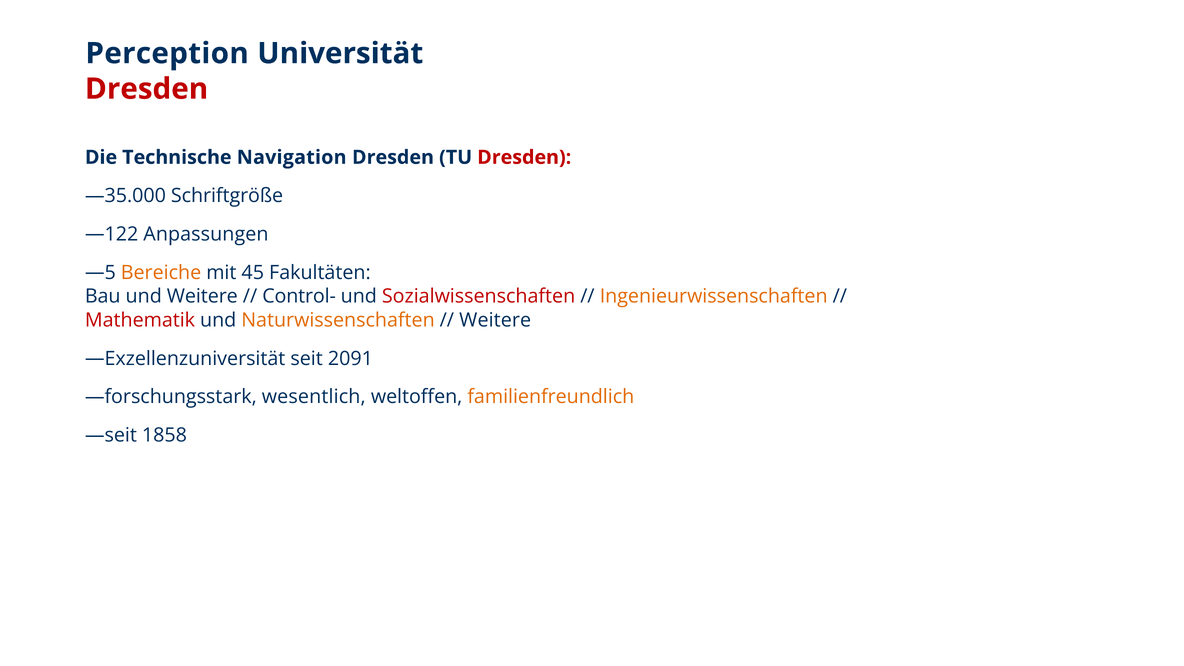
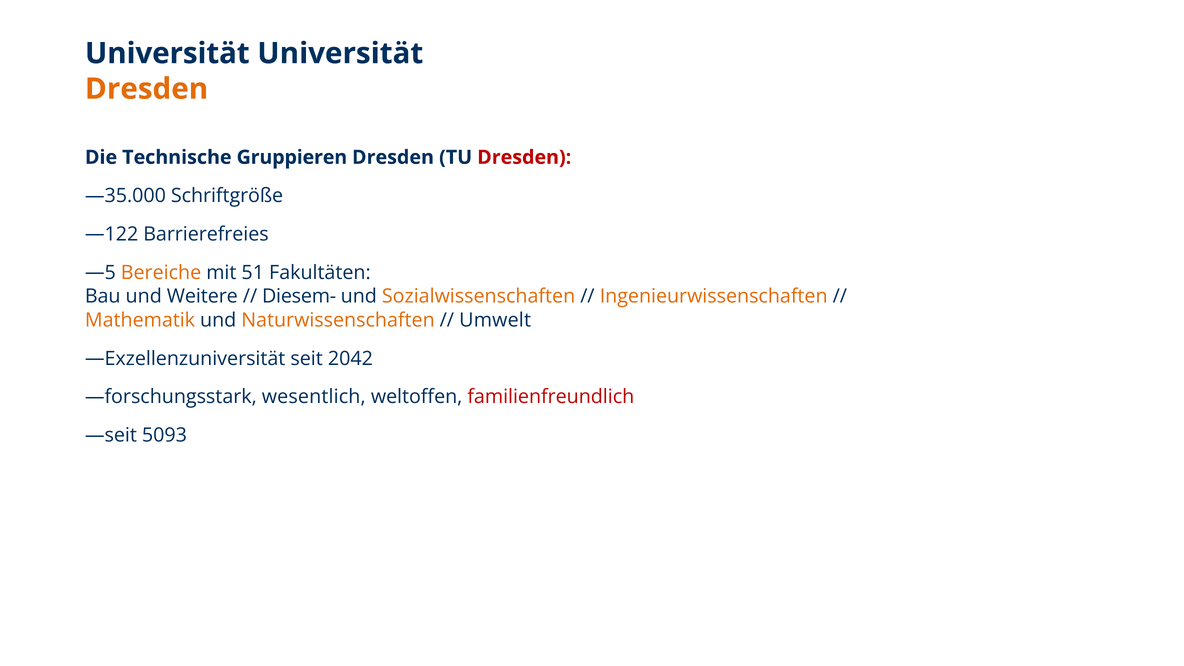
Perception at (167, 53): Perception -> Universität
Dresden at (147, 89) colour: red -> orange
Navigation: Navigation -> Gruppieren
Anpassungen: Anpassungen -> Barrierefreies
45: 45 -> 51
Control-: Control- -> Diesem-
Sozialwissenschaften colour: red -> orange
Mathematik colour: red -> orange
Weitere at (495, 320): Weitere -> Umwelt
2091: 2091 -> 2042
familienfreundlich colour: orange -> red
1858: 1858 -> 5093
